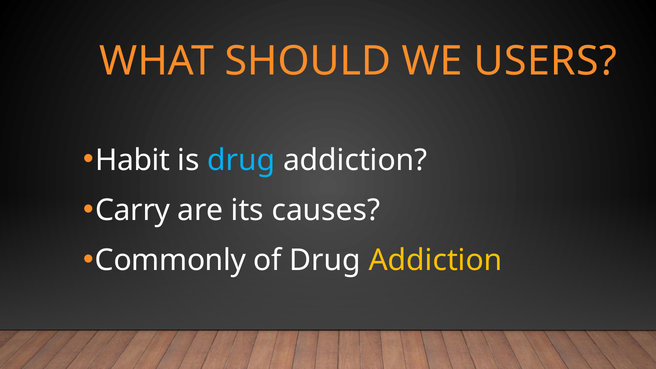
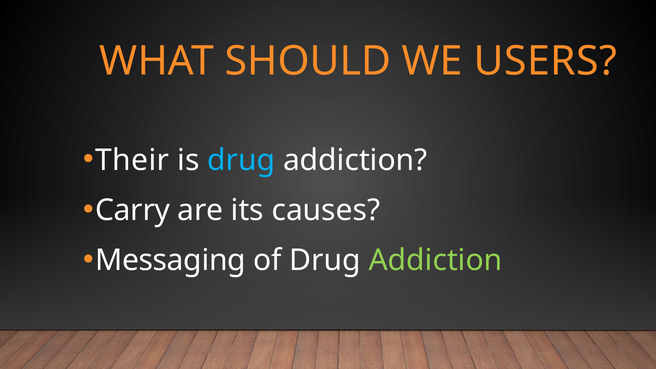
Habit: Habit -> Their
Commonly: Commonly -> Messaging
Addiction at (436, 260) colour: yellow -> light green
